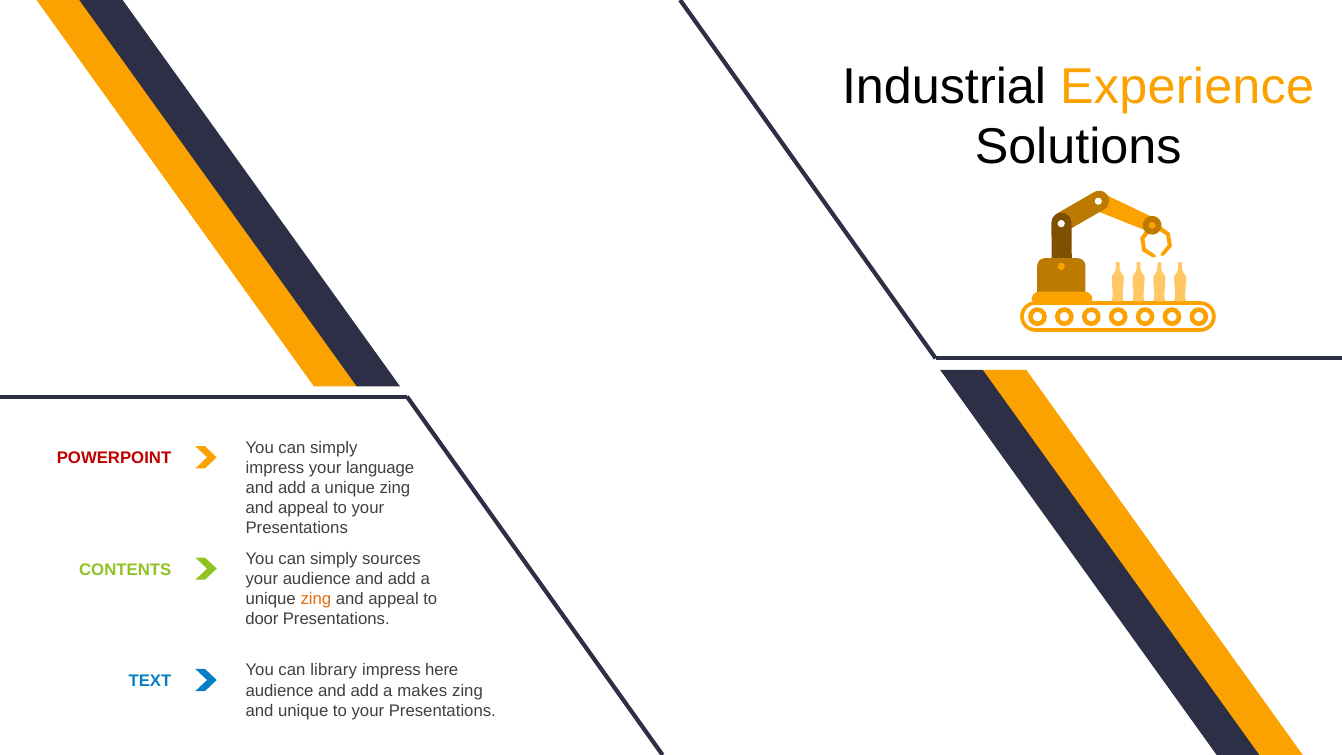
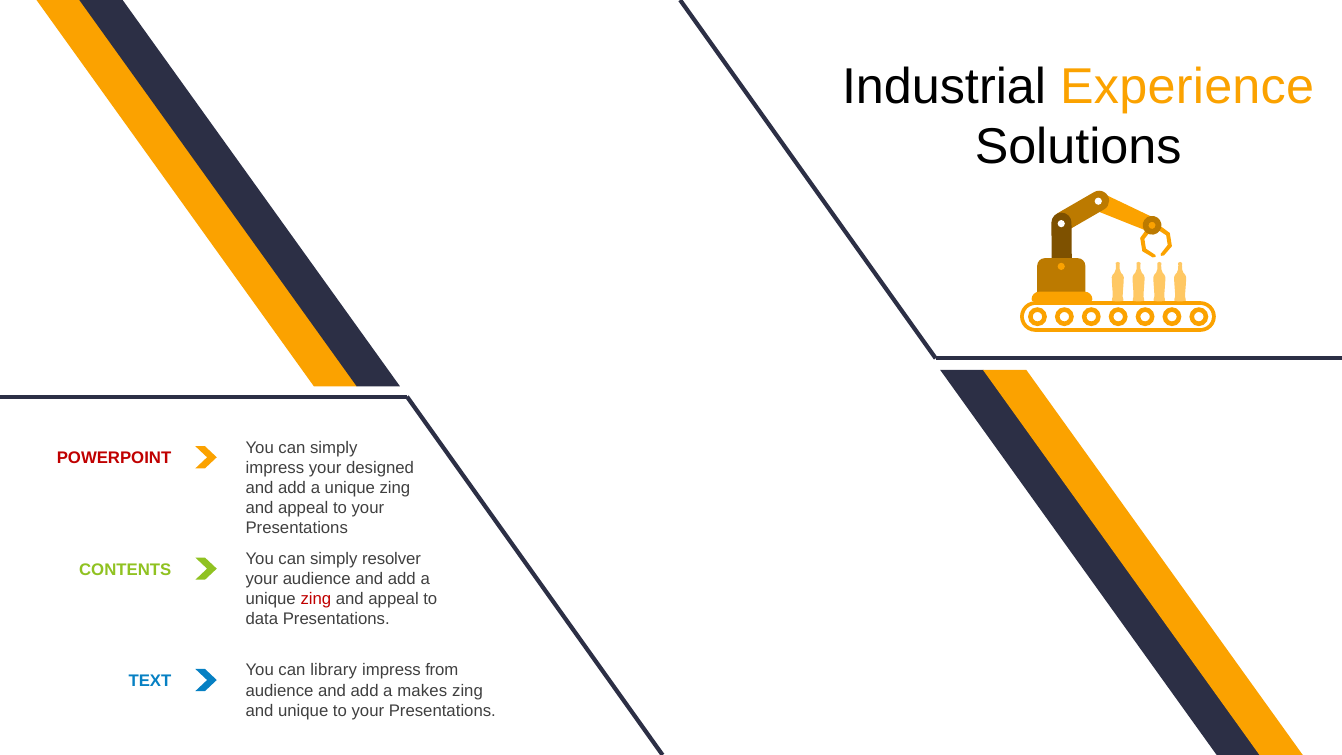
language: language -> designed
sources: sources -> resolver
zing at (316, 599) colour: orange -> red
door: door -> data
here: here -> from
